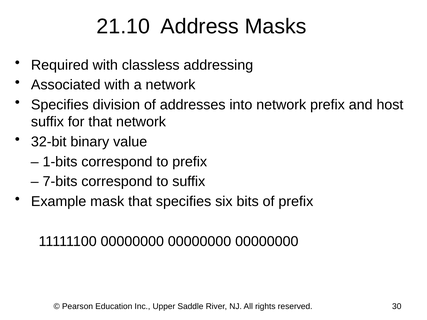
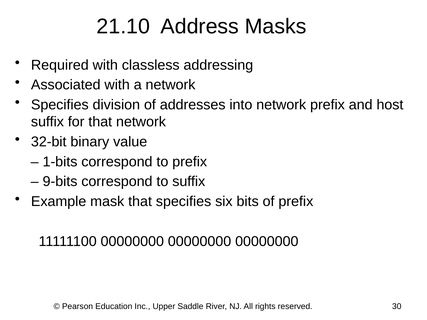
7-bits: 7-bits -> 9-bits
